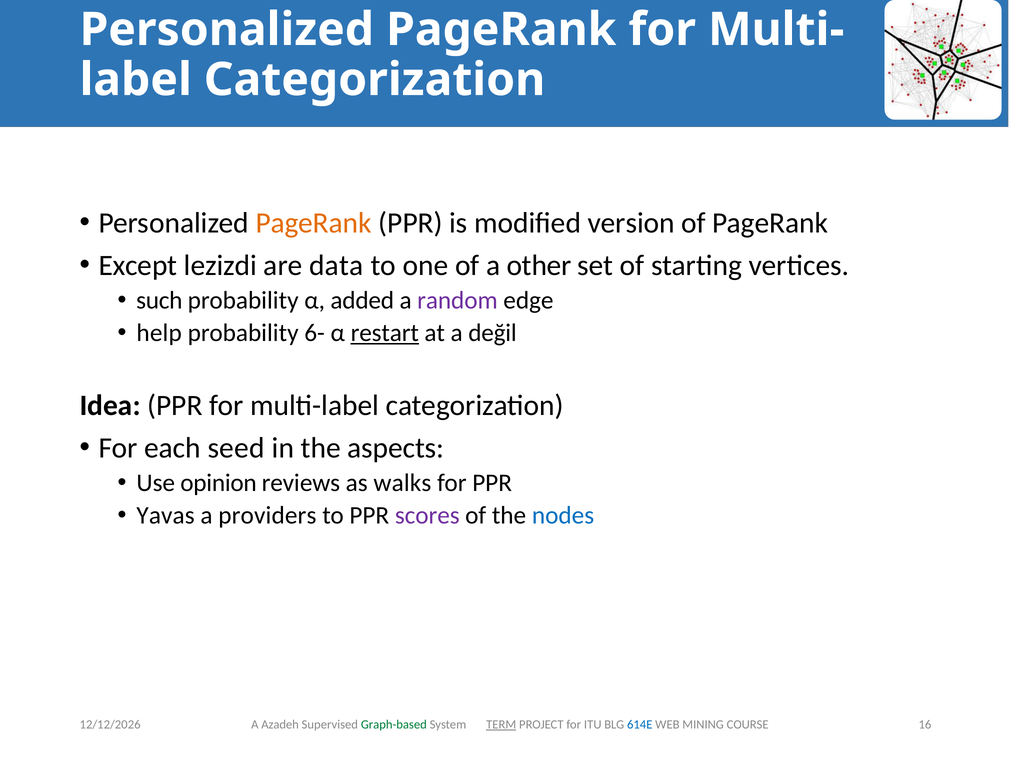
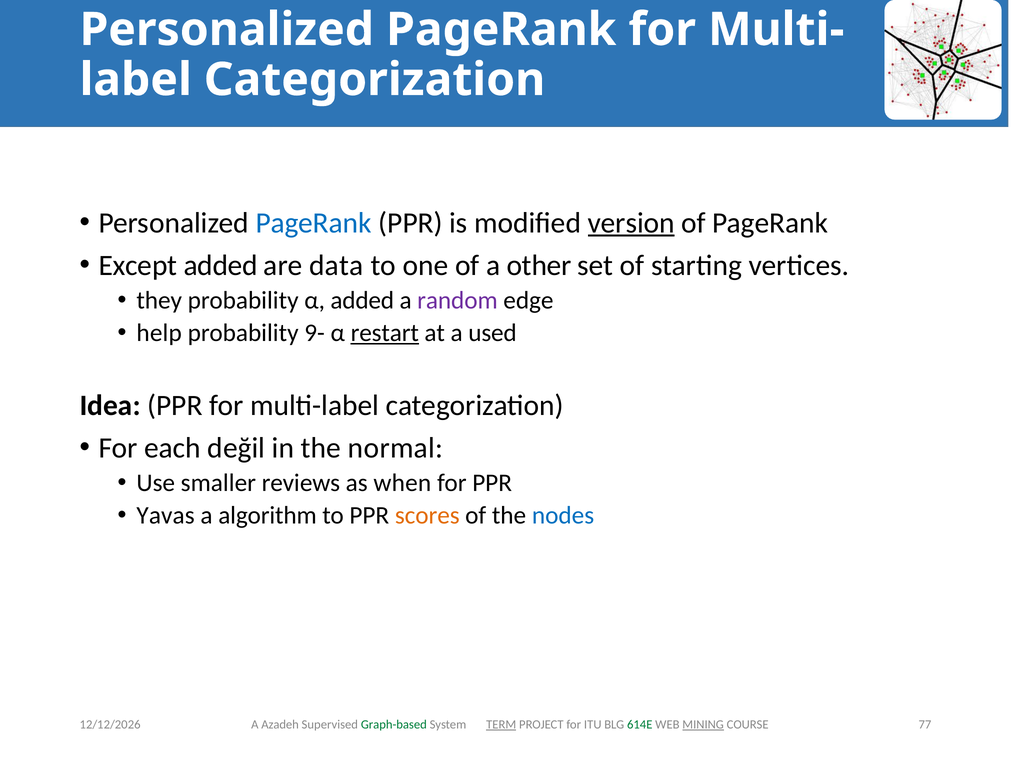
PageRank at (314, 223) colour: orange -> blue
version underline: none -> present
Except lezizdi: lezizdi -> added
such: such -> they
6-: 6- -> 9-
değil: değil -> used
seed: seed -> değil
aspects: aspects -> normal
opinion: opinion -> smaller
walks: walks -> when
providers: providers -> algorithm
scores colour: purple -> orange
614E colour: blue -> green
MINING underline: none -> present
16: 16 -> 77
